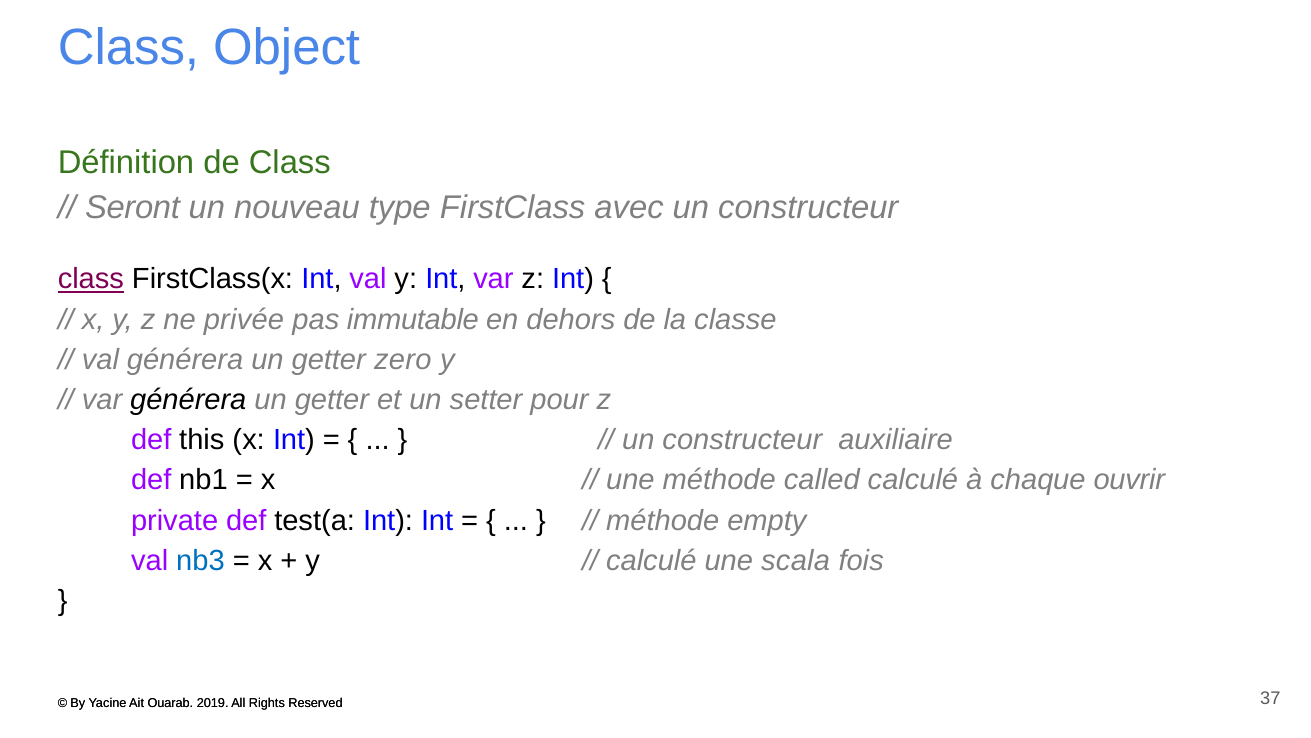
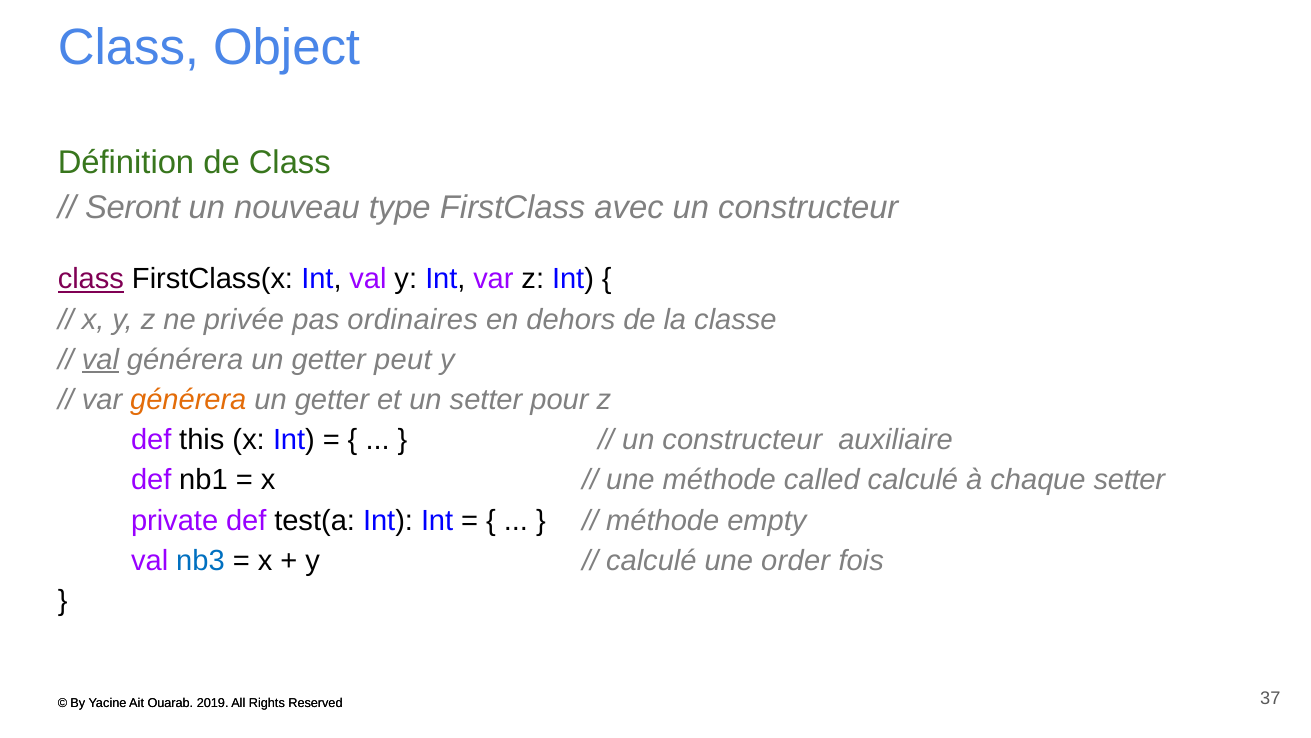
immutable: immutable -> ordinaires
val at (100, 359) underline: none -> present
zero: zero -> peut
générera at (188, 400) colour: black -> orange
chaque ouvrir: ouvrir -> setter
scala: scala -> order
